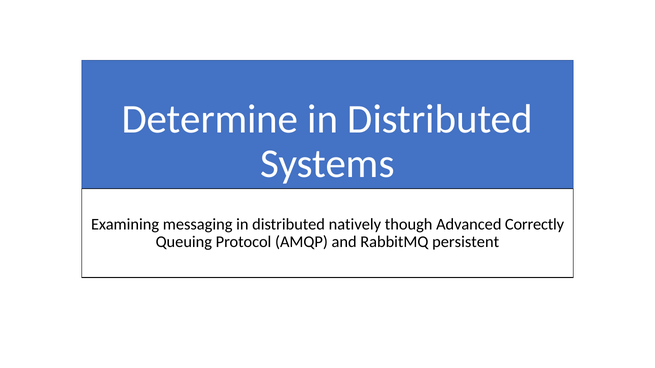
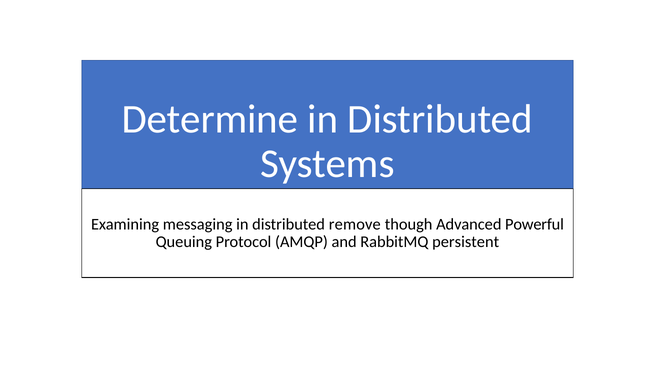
natively: natively -> remove
Correctly: Correctly -> Powerful
